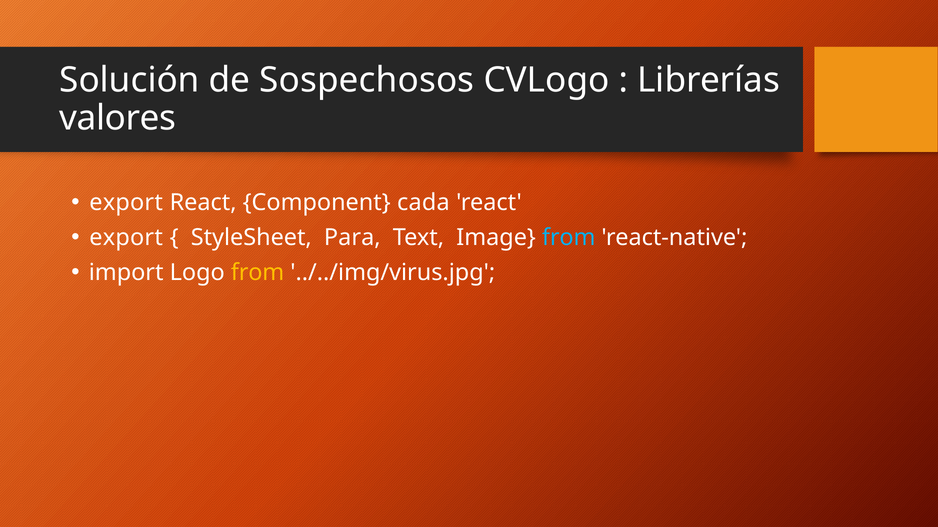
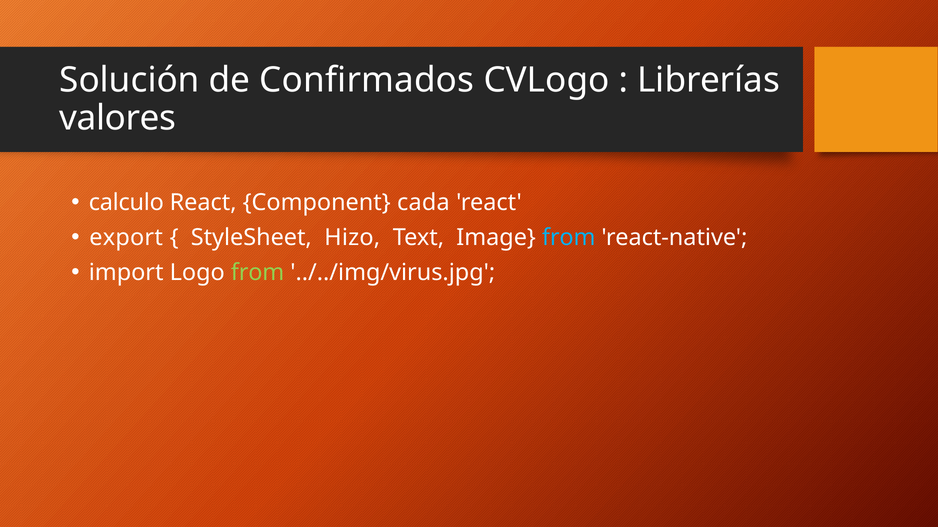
Sospechosos: Sospechosos -> Confirmados
export at (126, 203): export -> calculo
Para: Para -> Hizo
from at (258, 273) colour: yellow -> light green
